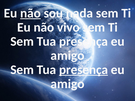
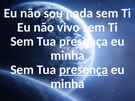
não at (30, 13) underline: present -> none
amigo at (67, 56): amigo -> minha
amigo at (67, 84): amigo -> minha
